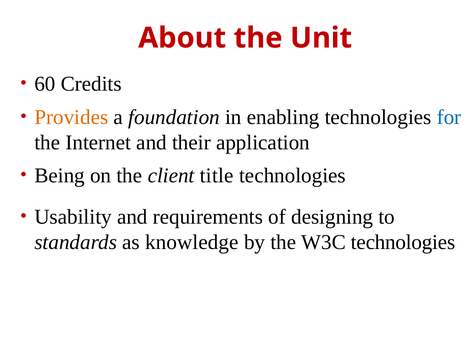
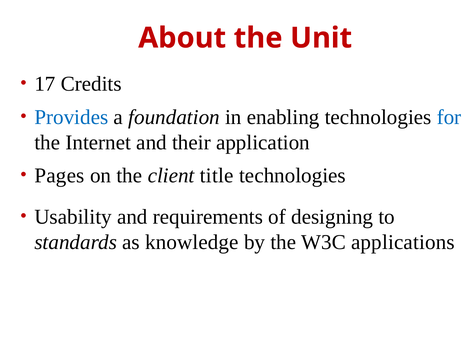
60: 60 -> 17
Provides colour: orange -> blue
Being: Being -> Pages
W3C technologies: technologies -> applications
